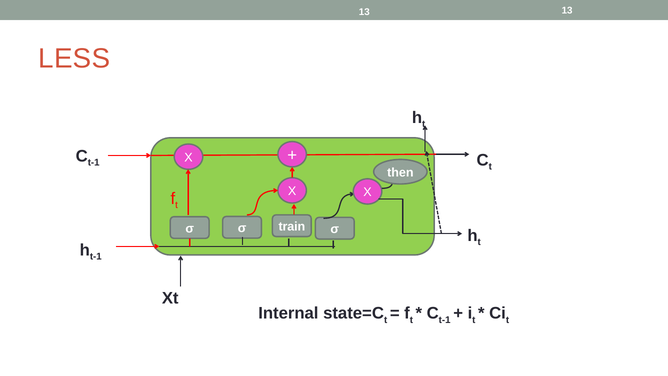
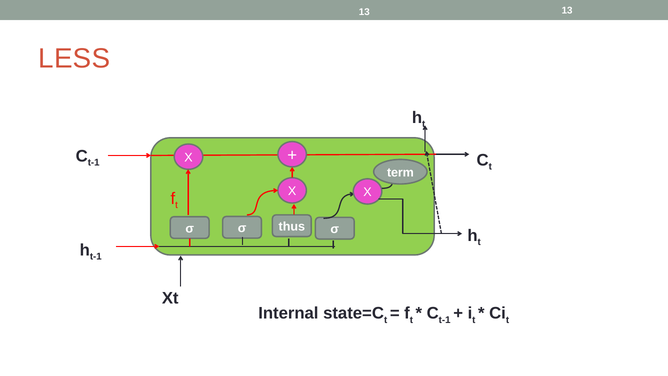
then: then -> term
train: train -> thus
